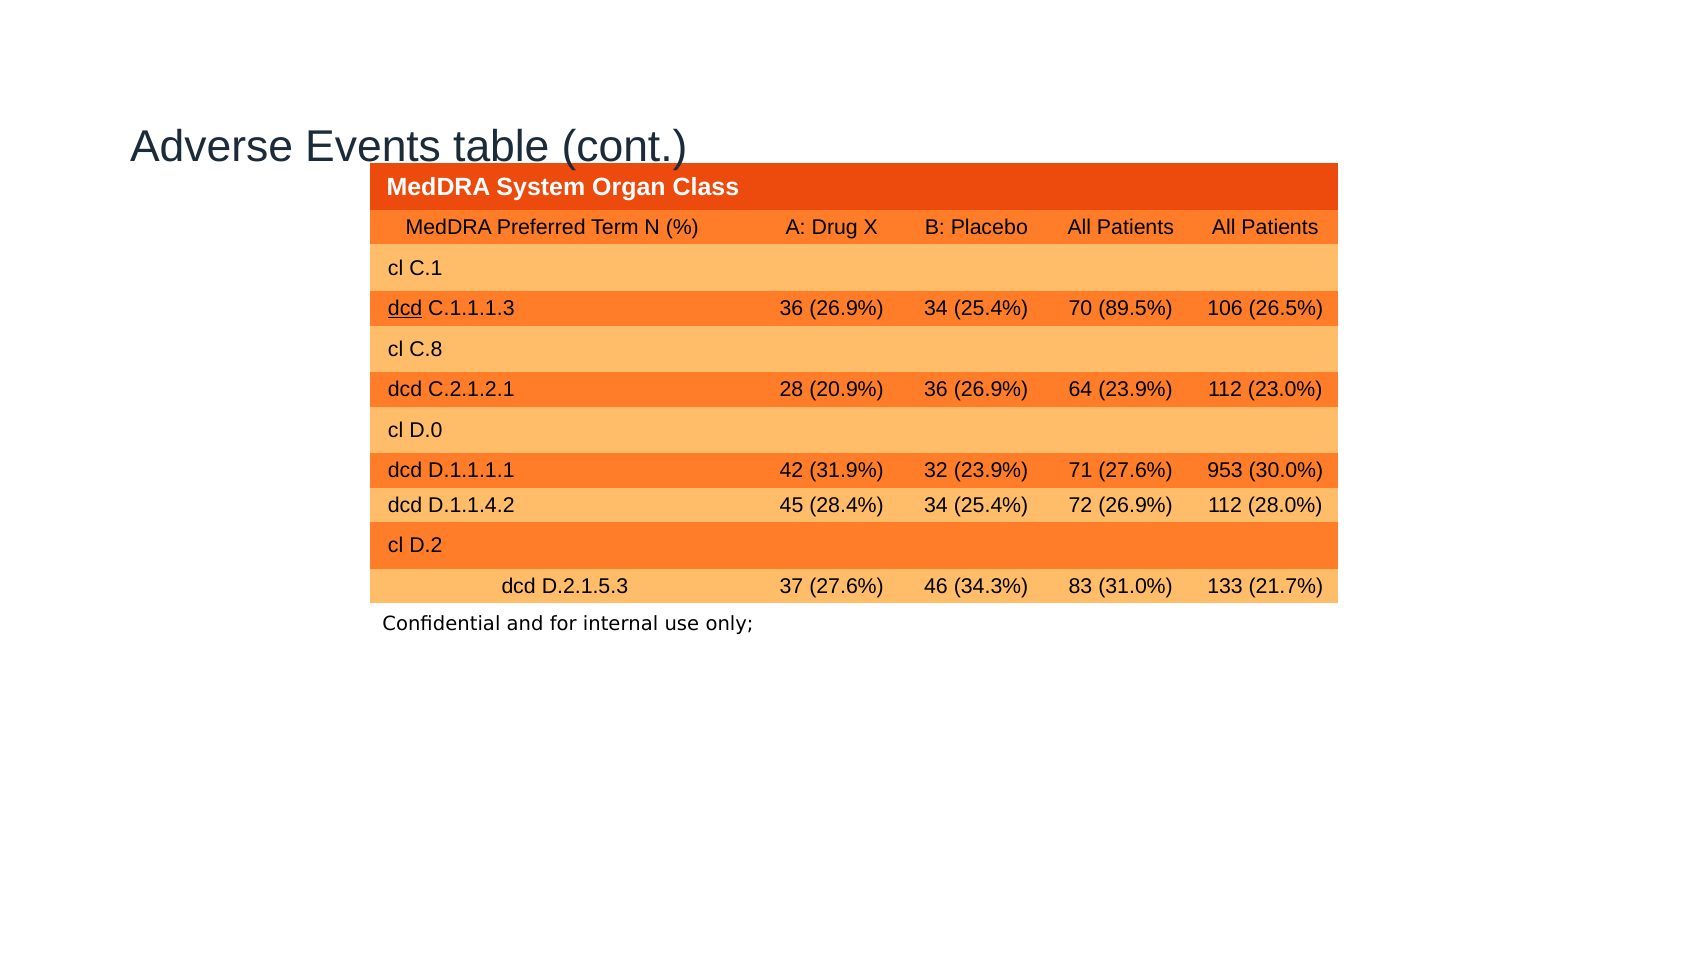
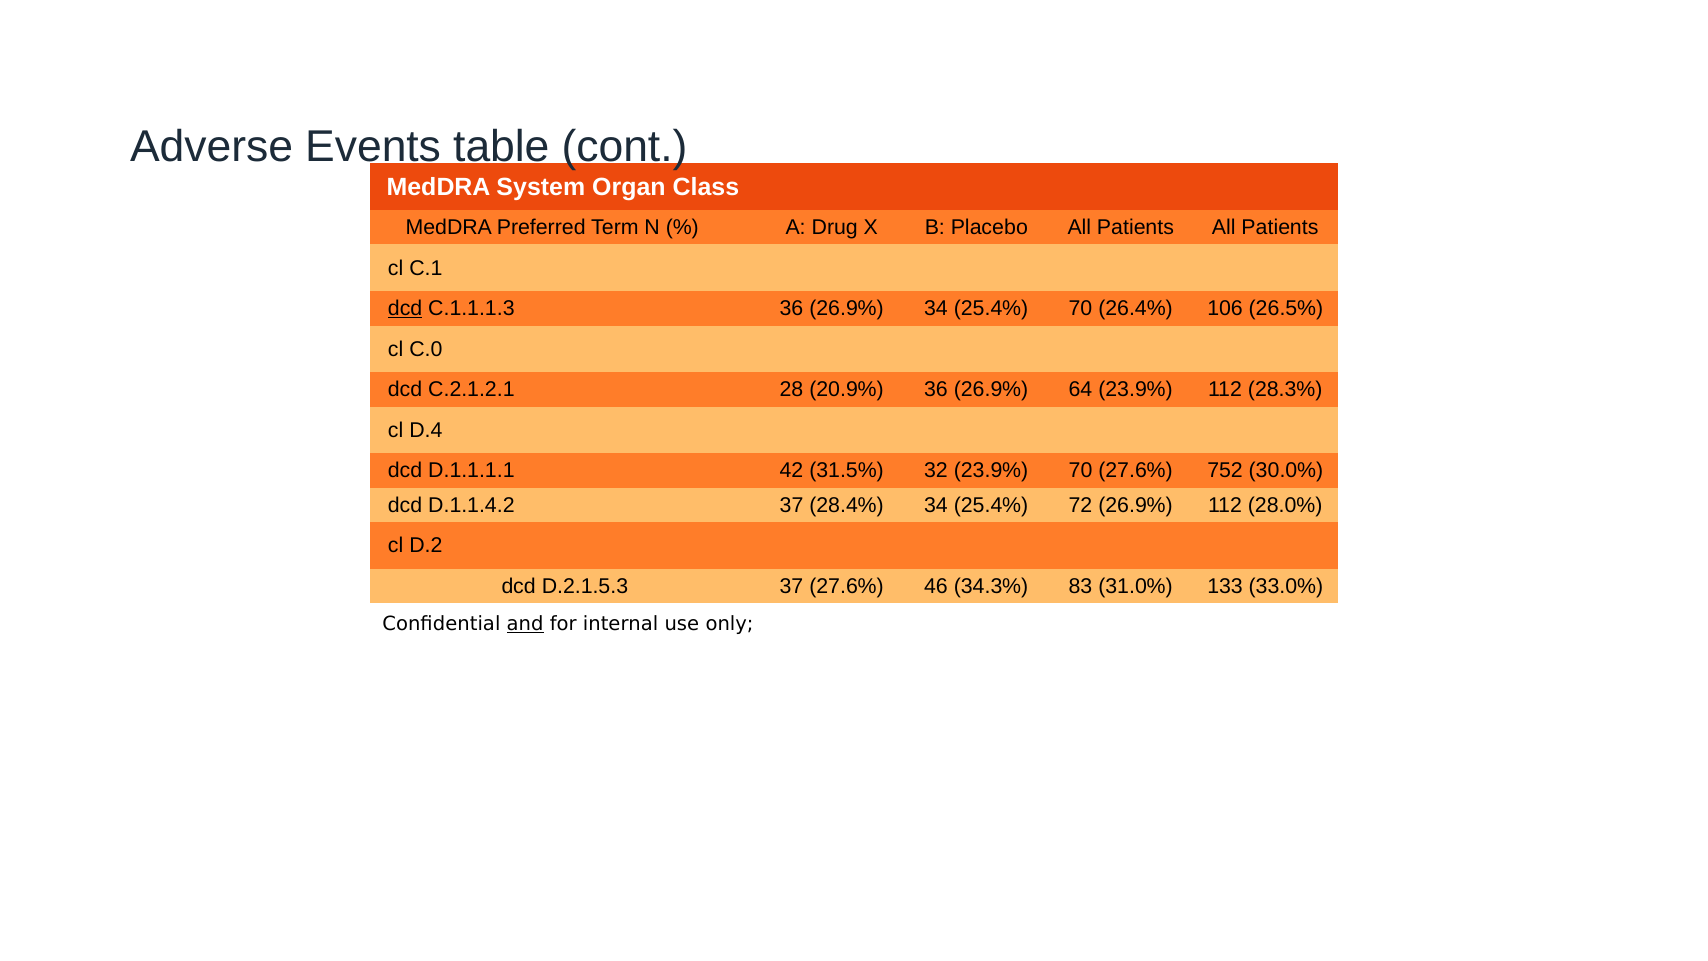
89.5%: 89.5% -> 26.4%
C.8: C.8 -> C.0
23.0%: 23.0% -> 28.3%
D.0: D.0 -> D.4
31.9%: 31.9% -> 31.5%
23.9% 71: 71 -> 70
953: 953 -> 752
D.1.1.4.2 45: 45 -> 37
21.7%: 21.7% -> 33.0%
and underline: none -> present
